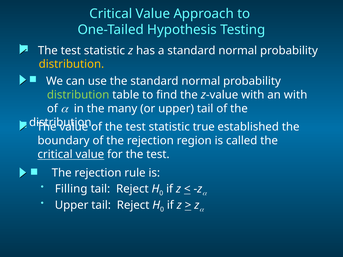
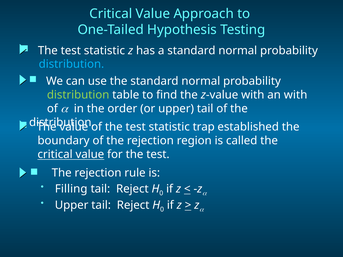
distribution at (71, 64) colour: yellow -> light blue
many: many -> order
true: true -> trap
